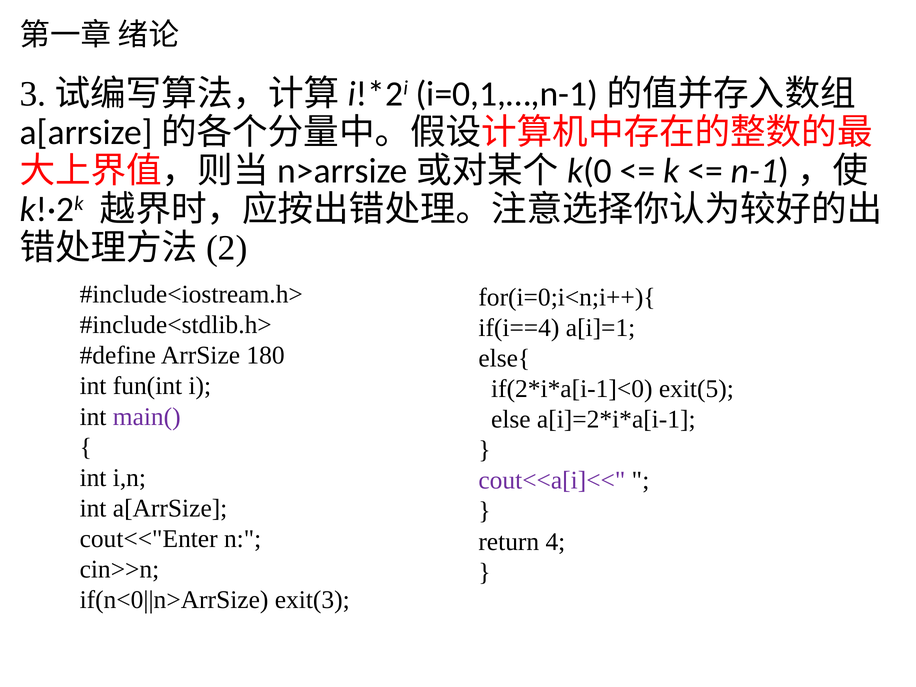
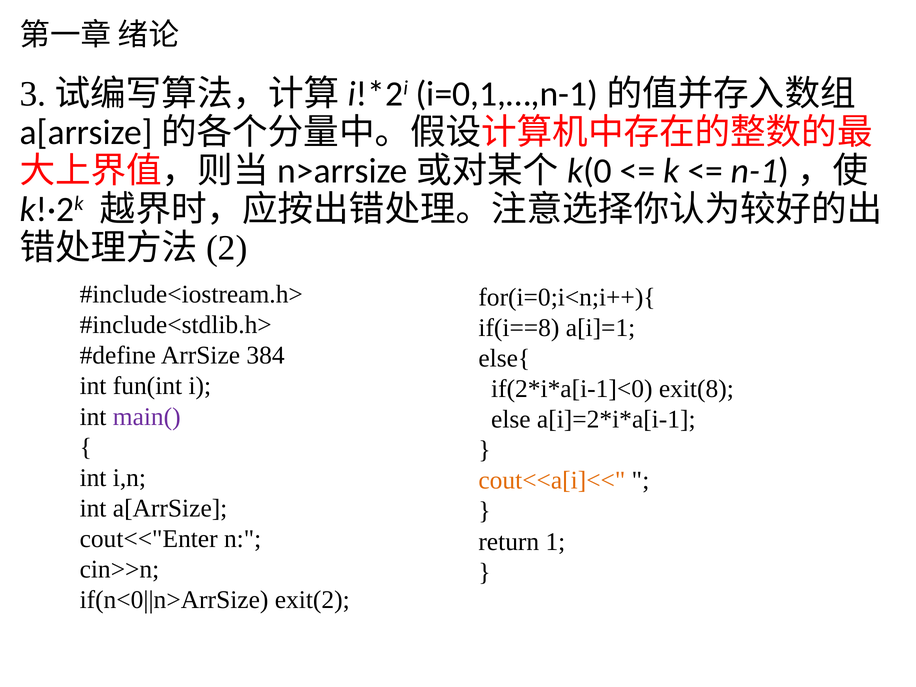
if(i==4: if(i==4 -> if(i==8
180: 180 -> 384
exit(5: exit(5 -> exit(8
cout<<a[i]<< colour: purple -> orange
4: 4 -> 1
exit(3: exit(3 -> exit(2
